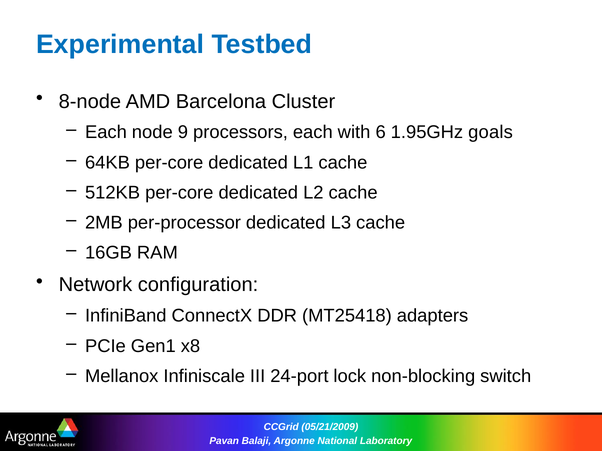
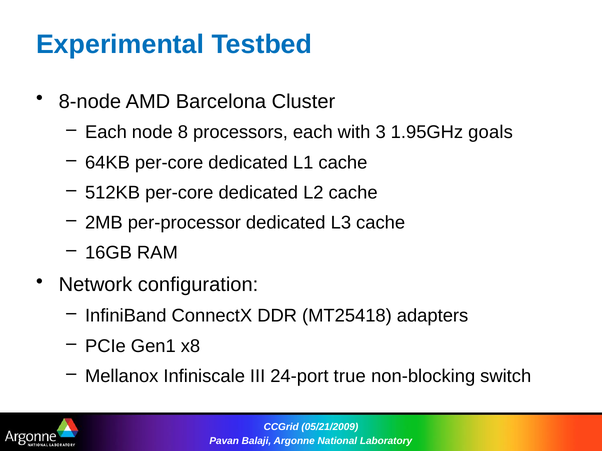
9: 9 -> 8
6: 6 -> 3
lock: lock -> true
